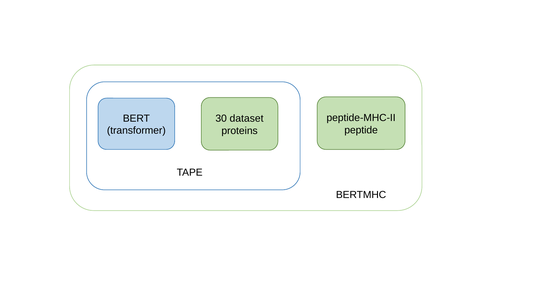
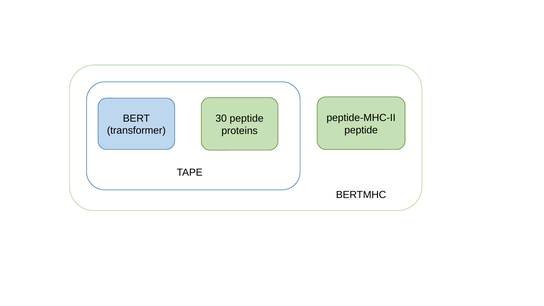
30 dataset: dataset -> peptide
